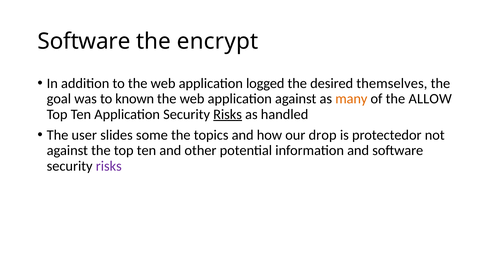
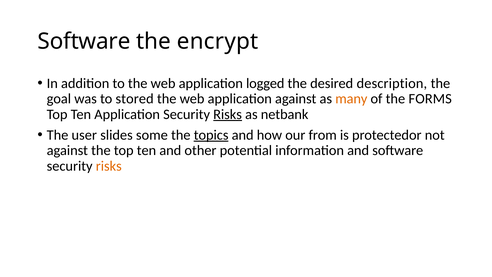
themselves: themselves -> description
known: known -> stored
ALLOW: ALLOW -> FORMS
handled: handled -> netbank
topics underline: none -> present
drop: drop -> from
risks at (109, 166) colour: purple -> orange
